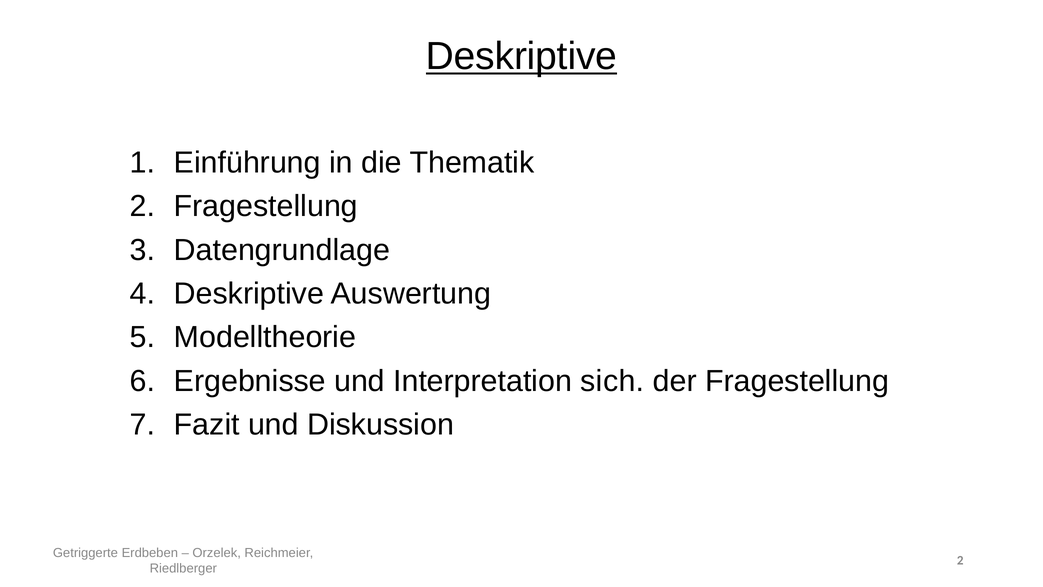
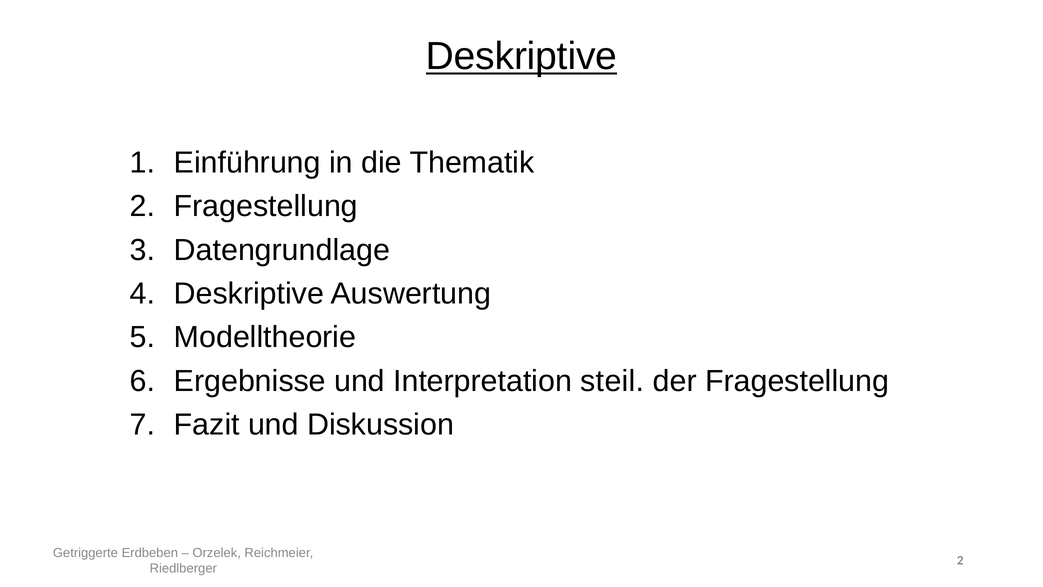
sich: sich -> steil
